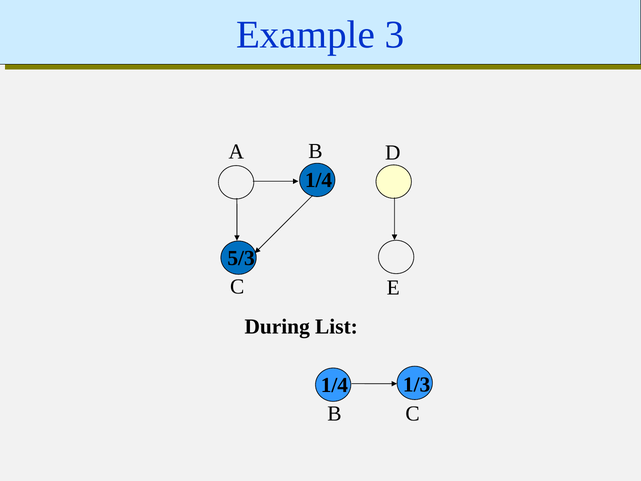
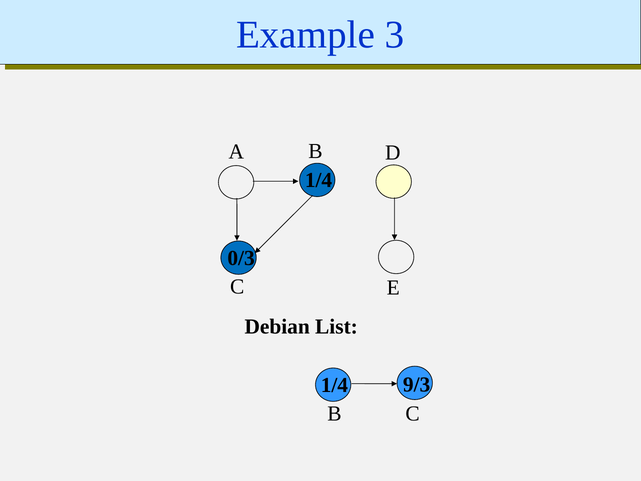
5/3: 5/3 -> 0/3
During: During -> Debian
1/3: 1/3 -> 9/3
